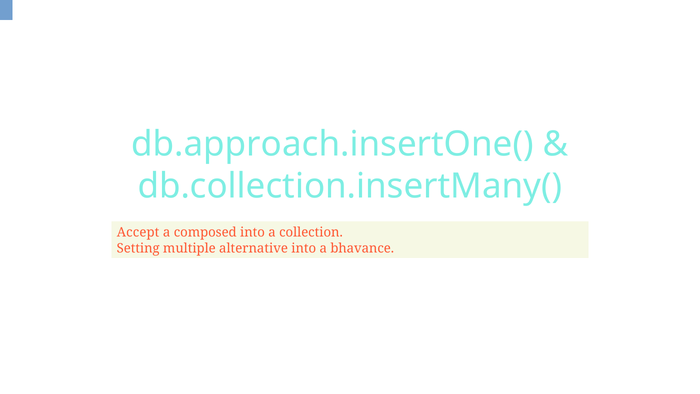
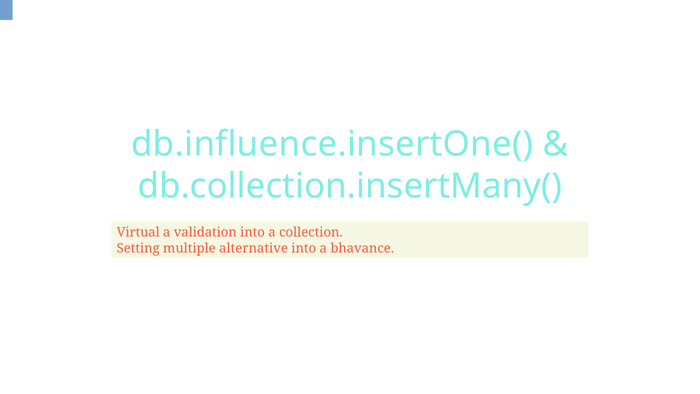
db.approach.insertOne(: db.approach.insertOne( -> db.influence.insertOne(
Accept: Accept -> Virtual
composed: composed -> validation
